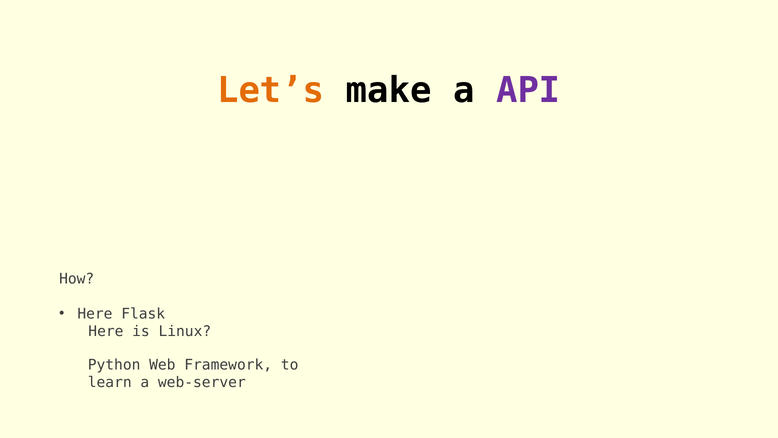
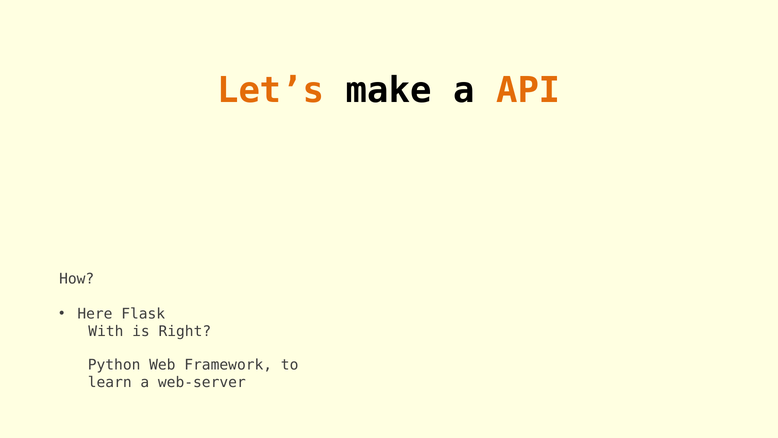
API colour: purple -> orange
Here at (106, 331): Here -> With
Linux: Linux -> Right
